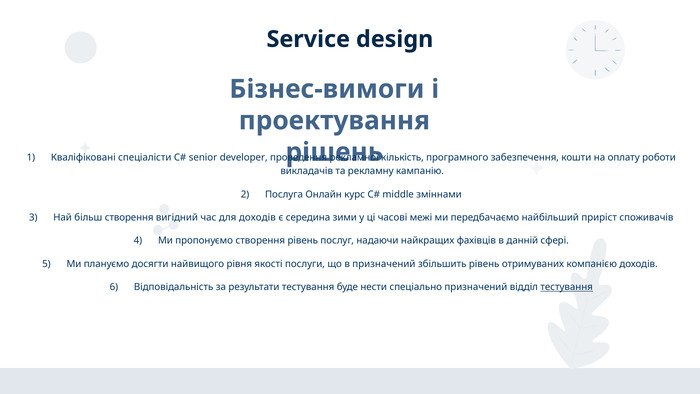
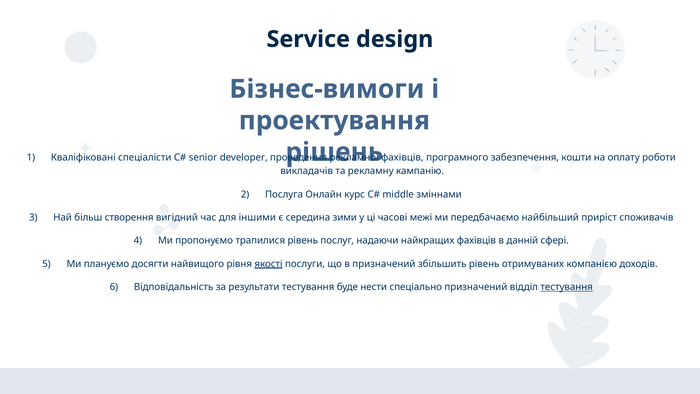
кількість at (402, 158): кількість -> фахівців
для доходів: доходів -> іншими
пропонуємо створення: створення -> трапилися
якості underline: none -> present
